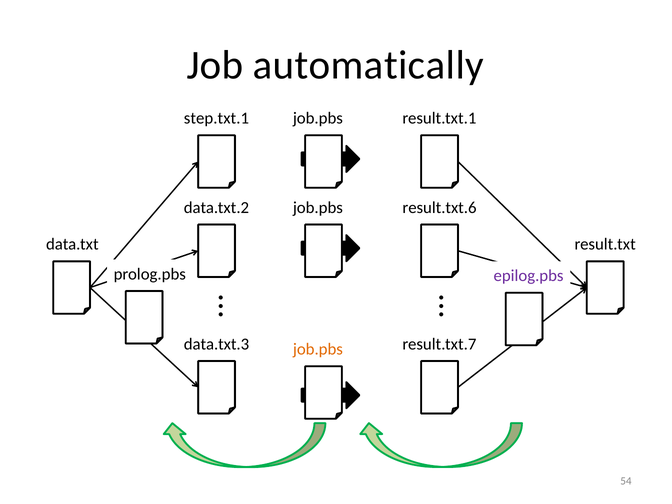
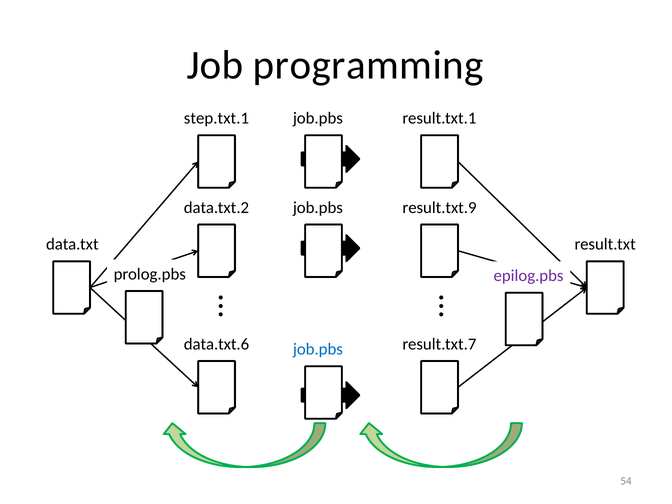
automatically: automatically -> programming
result.txt.6: result.txt.6 -> result.txt.9
data.txt.3: data.txt.3 -> data.txt.6
job.pbs at (318, 349) colour: orange -> blue
